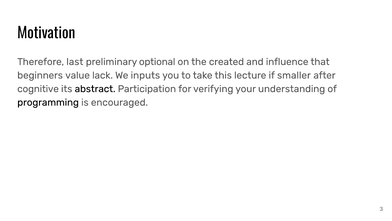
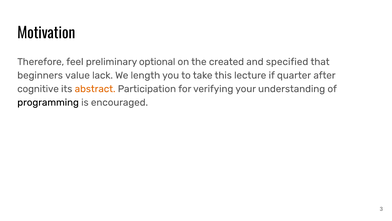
last: last -> feel
influence: influence -> specified
inputs: inputs -> length
smaller: smaller -> quarter
abstract colour: black -> orange
